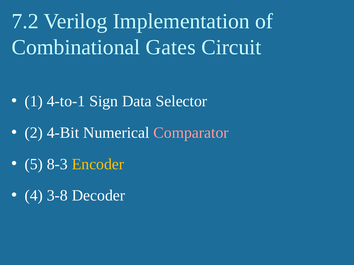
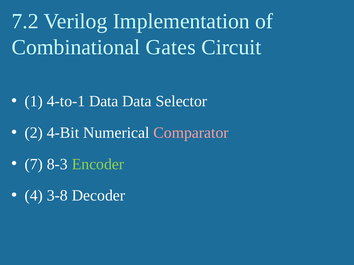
4-to-1 Sign: Sign -> Data
5: 5 -> 7
Encoder colour: yellow -> light green
